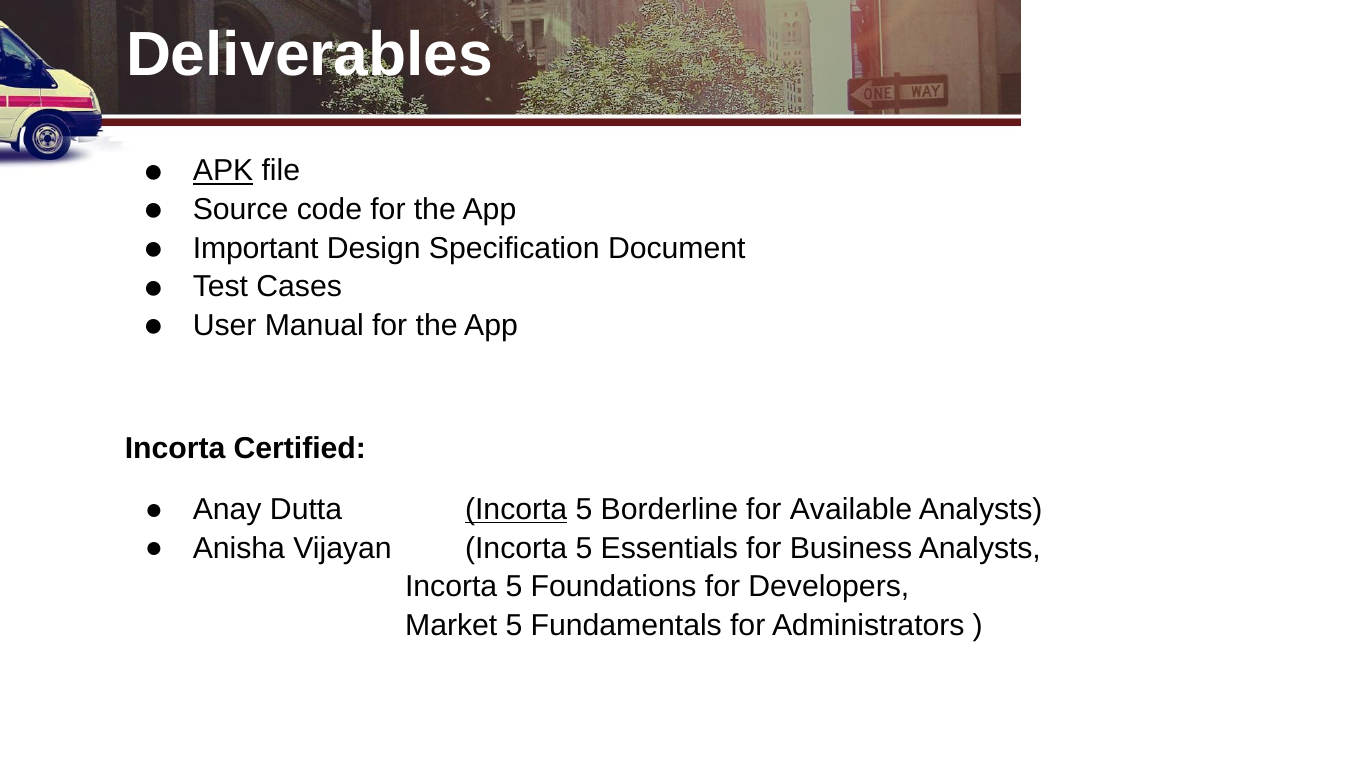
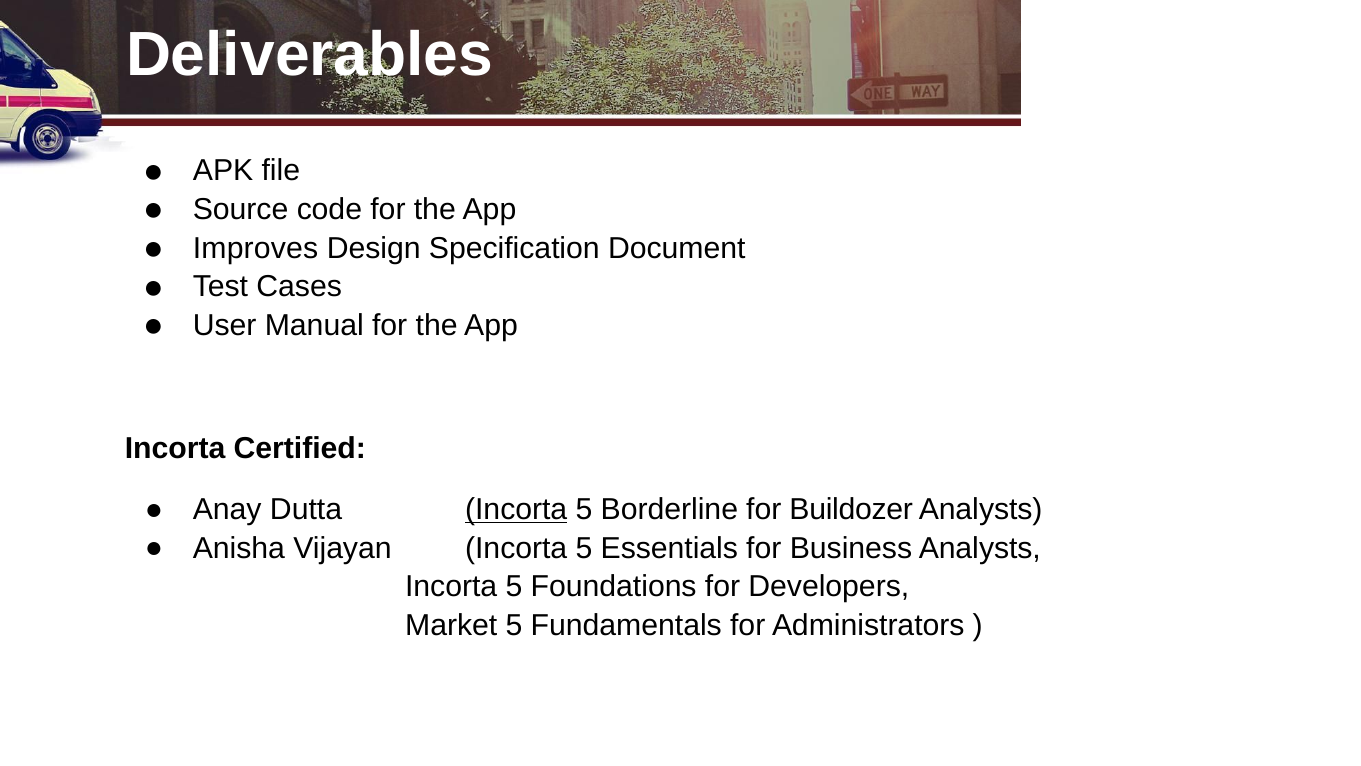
APK underline: present -> none
Important: Important -> Improves
Available: Available -> Buildozer
